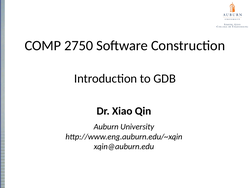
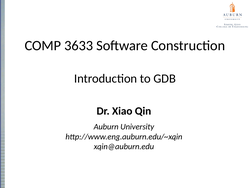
2750: 2750 -> 3633
